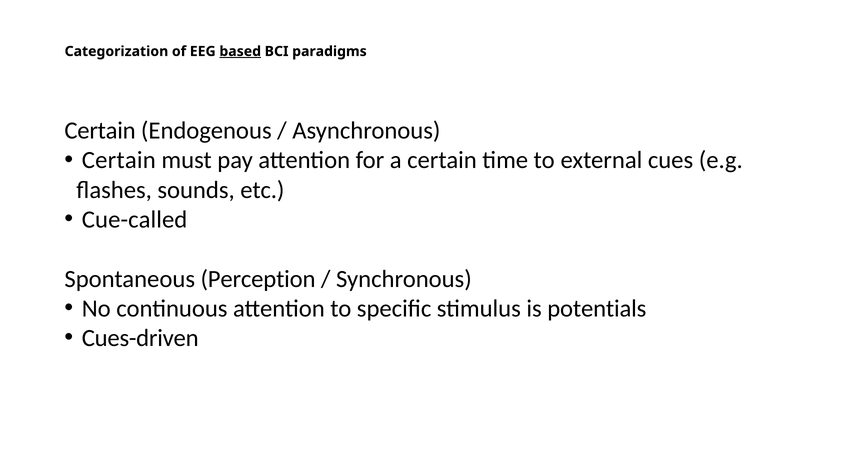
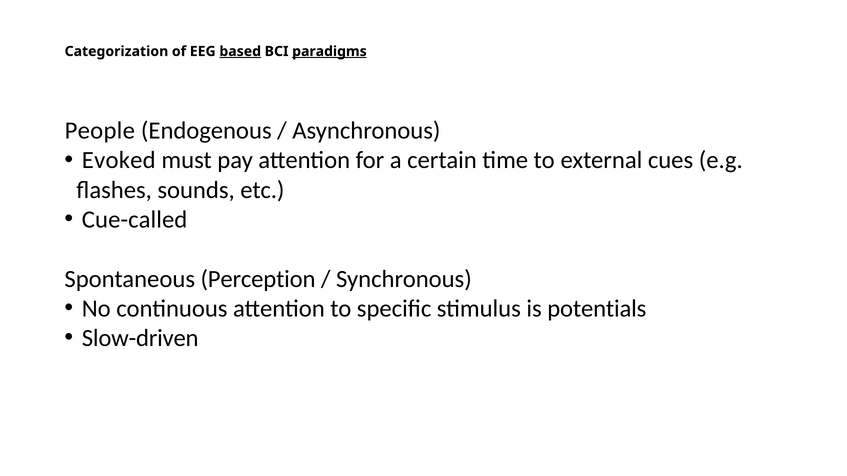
paradigms underline: none -> present
Certain at (100, 131): Certain -> People
Certain at (119, 160): Certain -> Evoked
Cues-driven: Cues-driven -> Slow-driven
